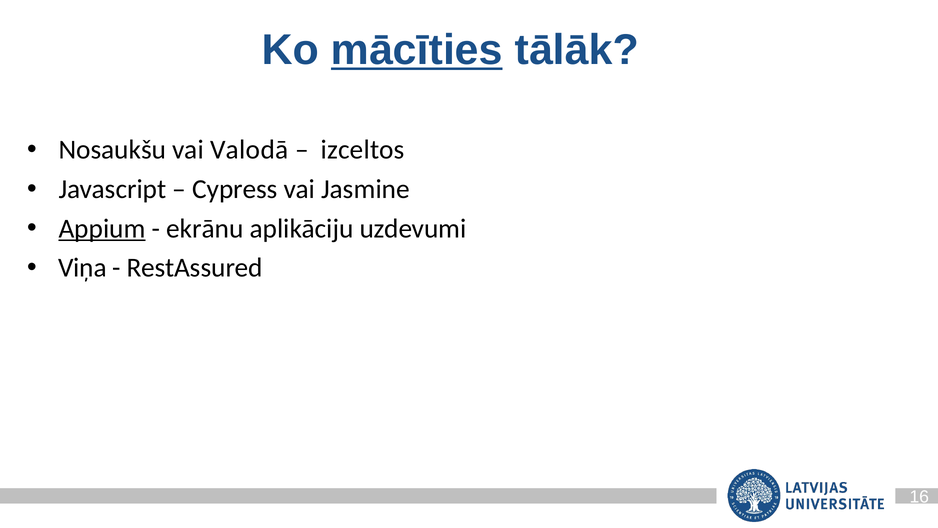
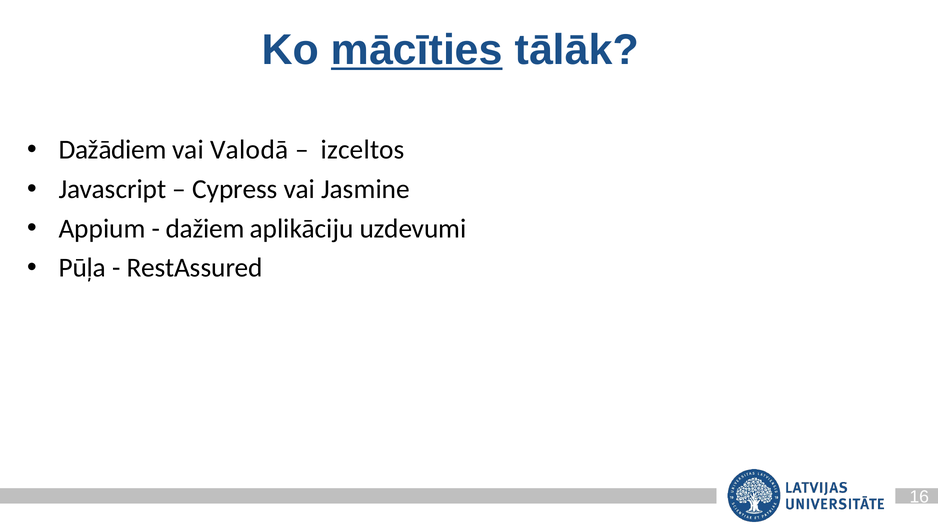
Nosaukšu: Nosaukšu -> Dažādiem
Appium underline: present -> none
ekrānu: ekrānu -> dažiem
Viņa: Viņa -> Pūļa
